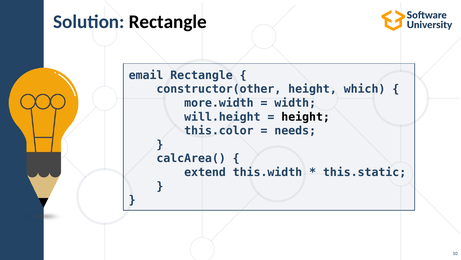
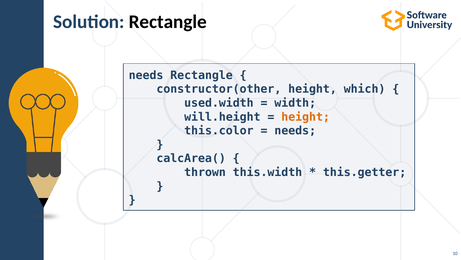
email at (146, 75): email -> needs
more.width: more.width -> used.width
height at (306, 117) colour: black -> orange
extend: extend -> thrown
this.static: this.static -> this.getter
